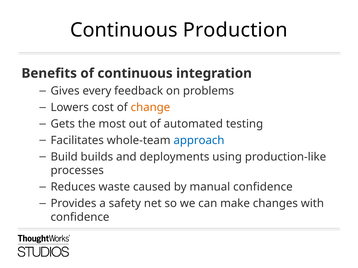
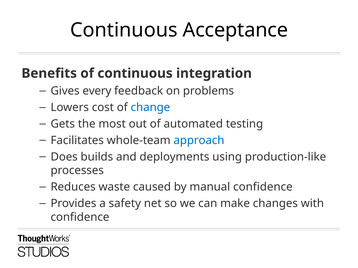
Production: Production -> Acceptance
change colour: orange -> blue
Build: Build -> Does
